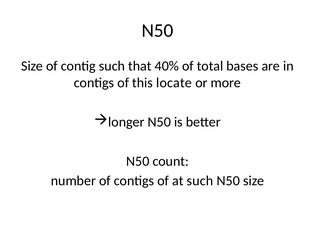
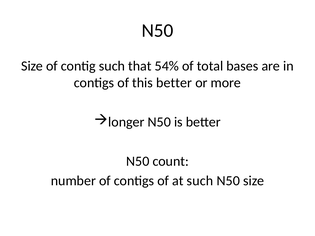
40%: 40% -> 54%
this locate: locate -> better
